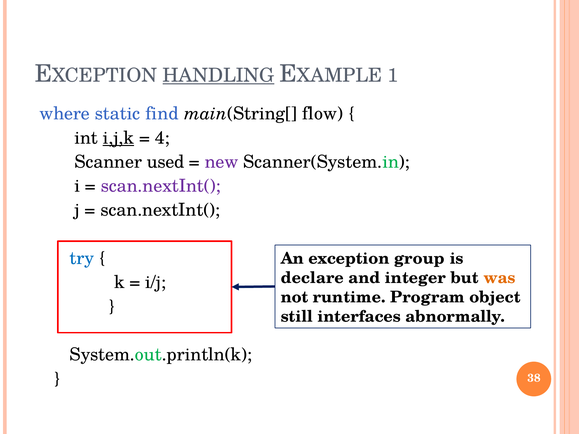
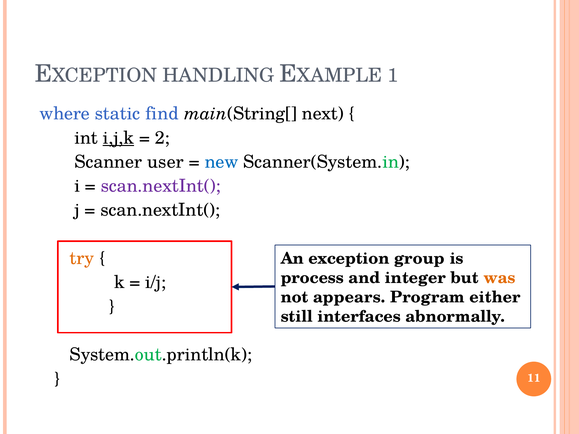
HANDLING underline: present -> none
flow: flow -> next
4: 4 -> 2
used: used -> user
new colour: purple -> blue
try colour: blue -> orange
declare: declare -> process
runtime: runtime -> appears
object: object -> either
38: 38 -> 11
